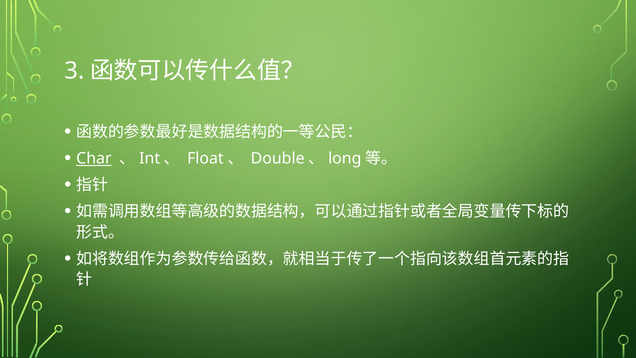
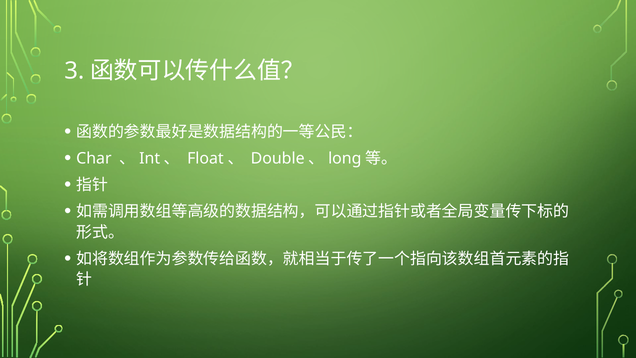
Char underline: present -> none
